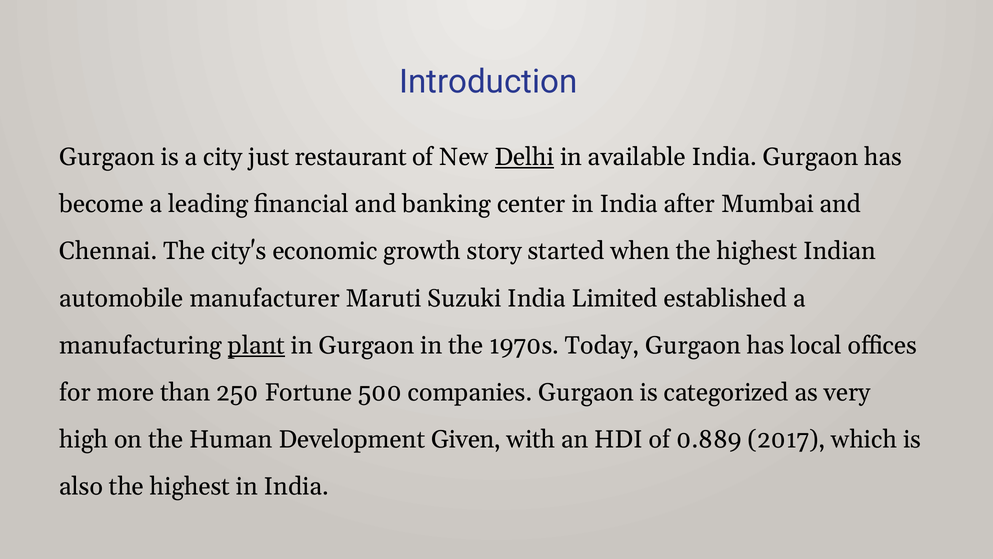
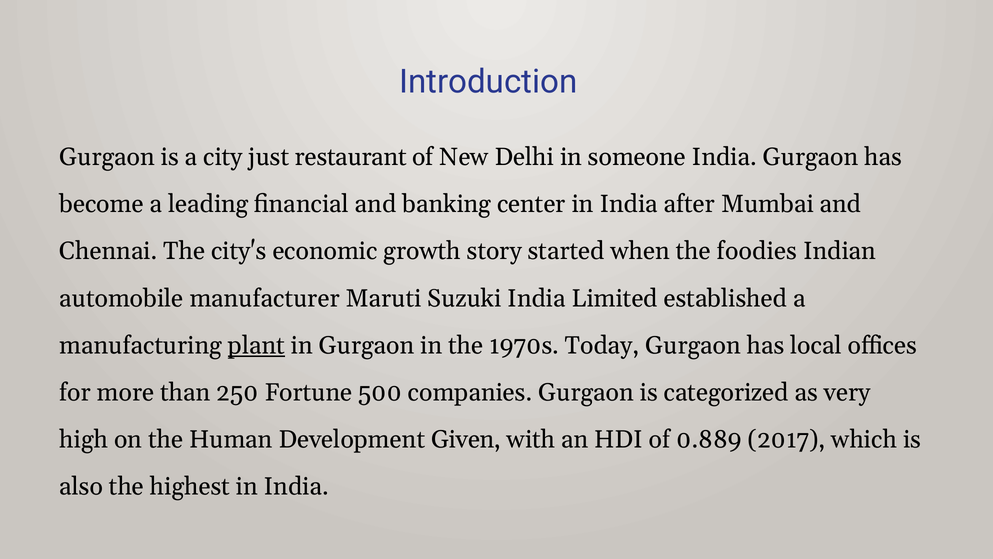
Delhi underline: present -> none
available: available -> someone
when the highest: highest -> foodies
